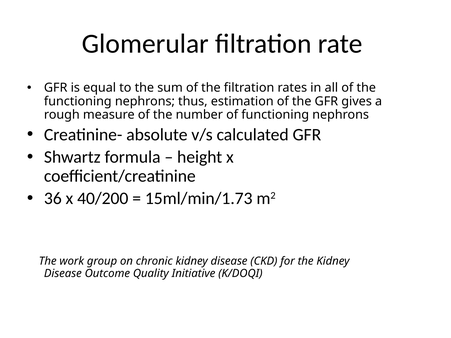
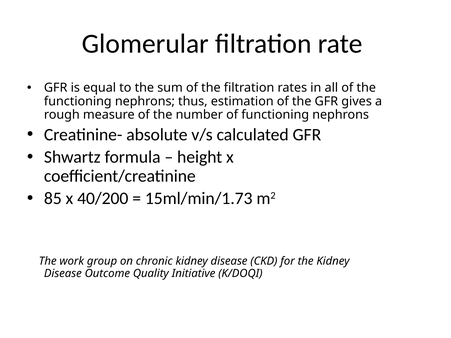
36: 36 -> 85
